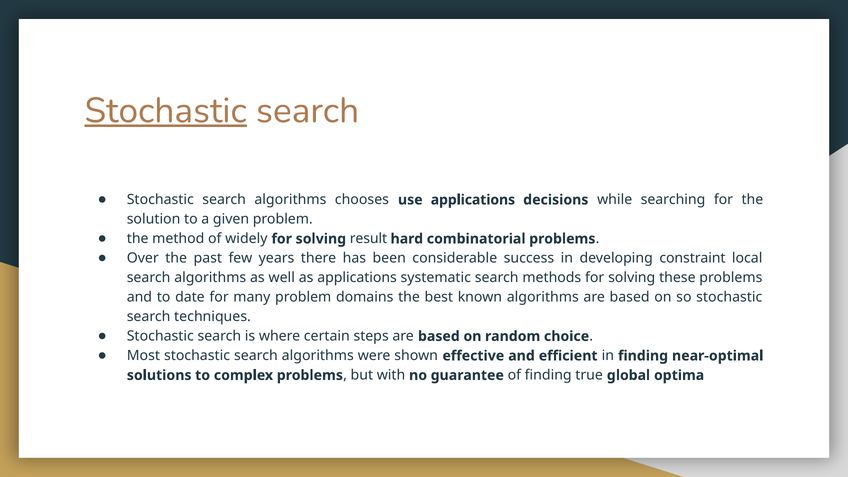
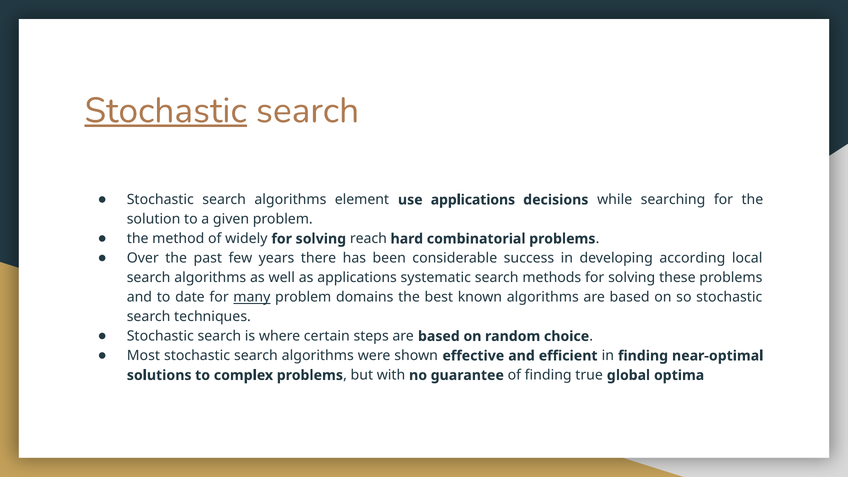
chooses: chooses -> element
result: result -> reach
constraint: constraint -> according
many underline: none -> present
